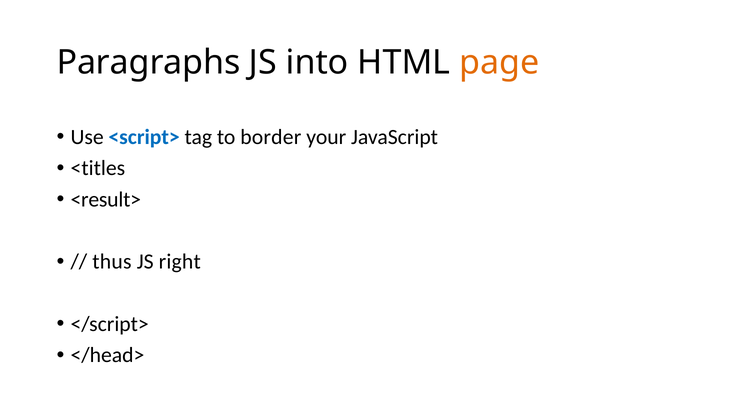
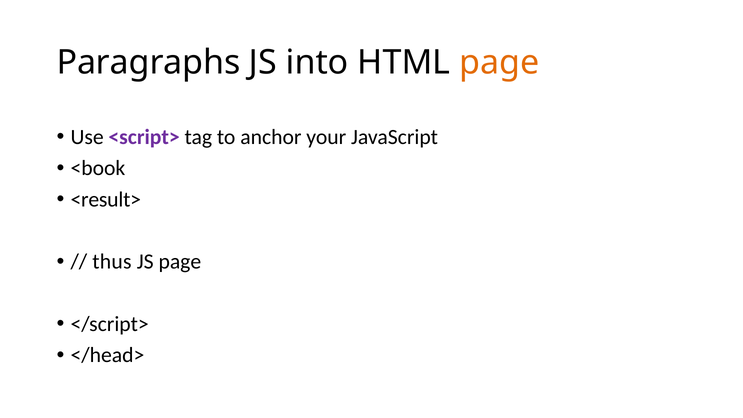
<script> colour: blue -> purple
border: border -> anchor
<titles: <titles -> <book
JS right: right -> page
